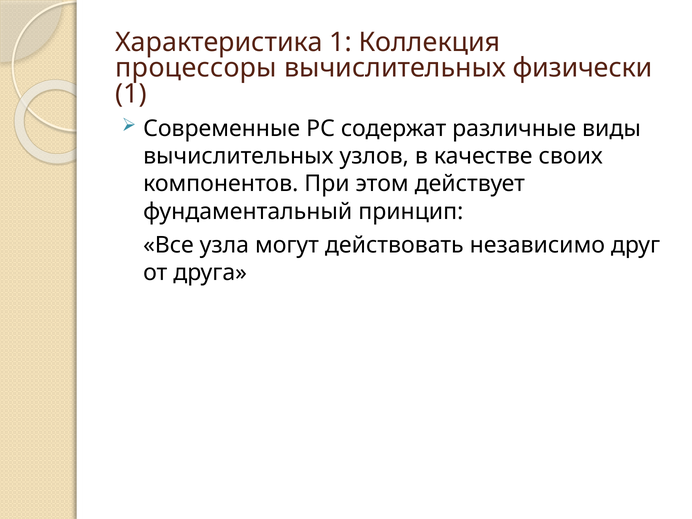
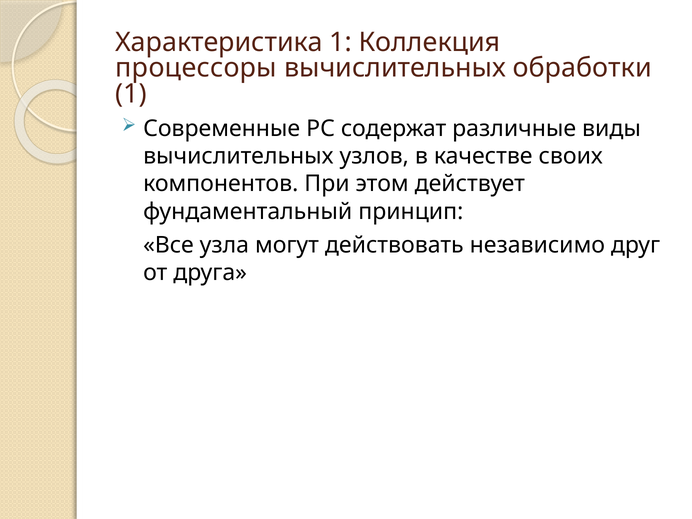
физически: физически -> обработки
